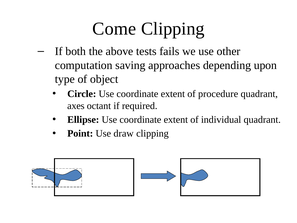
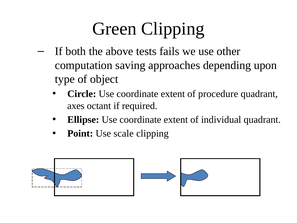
Come: Come -> Green
draw: draw -> scale
